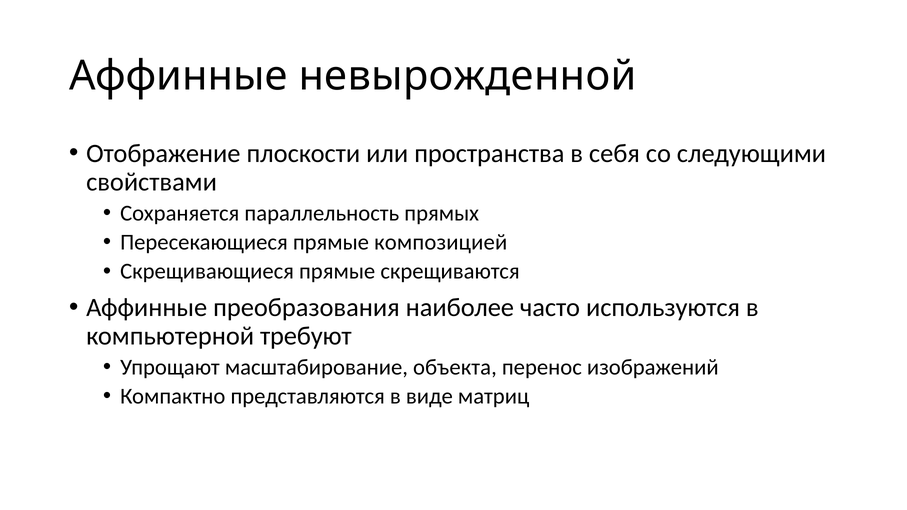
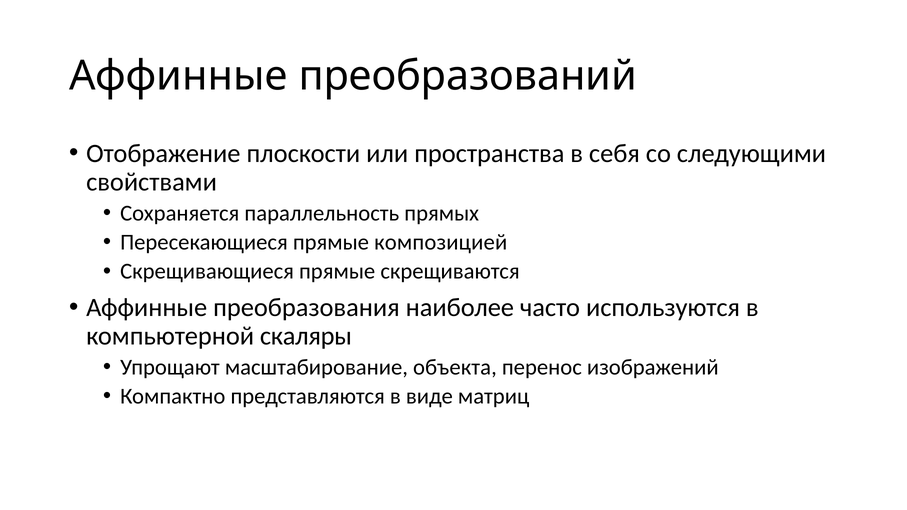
невырожденной: невырожденной -> преобразований
требуют: требуют -> скаляры
